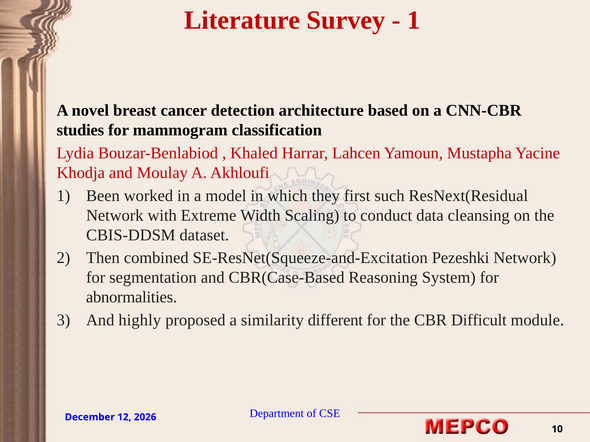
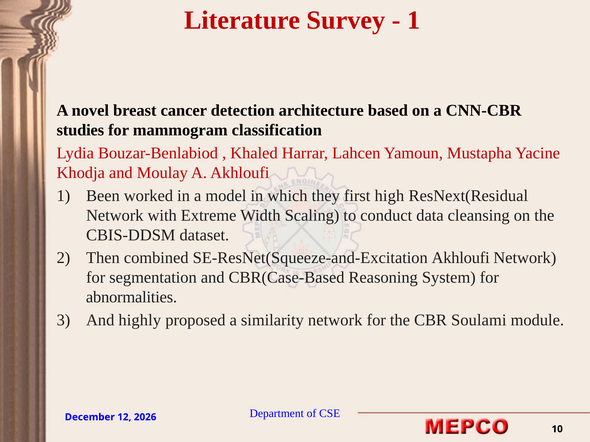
such: such -> high
SE-ResNet(Squeeze-and-Excitation Pezeshki: Pezeshki -> Akhloufi
similarity different: different -> network
Difficult: Difficult -> Soulami
